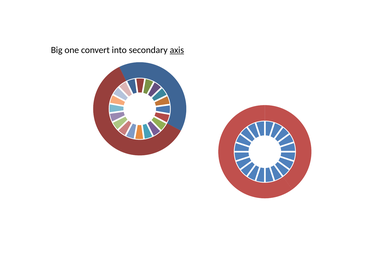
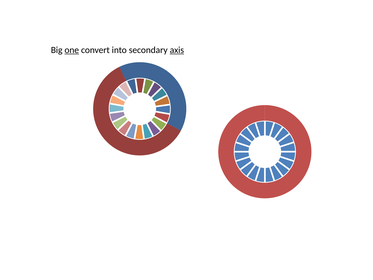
one underline: none -> present
